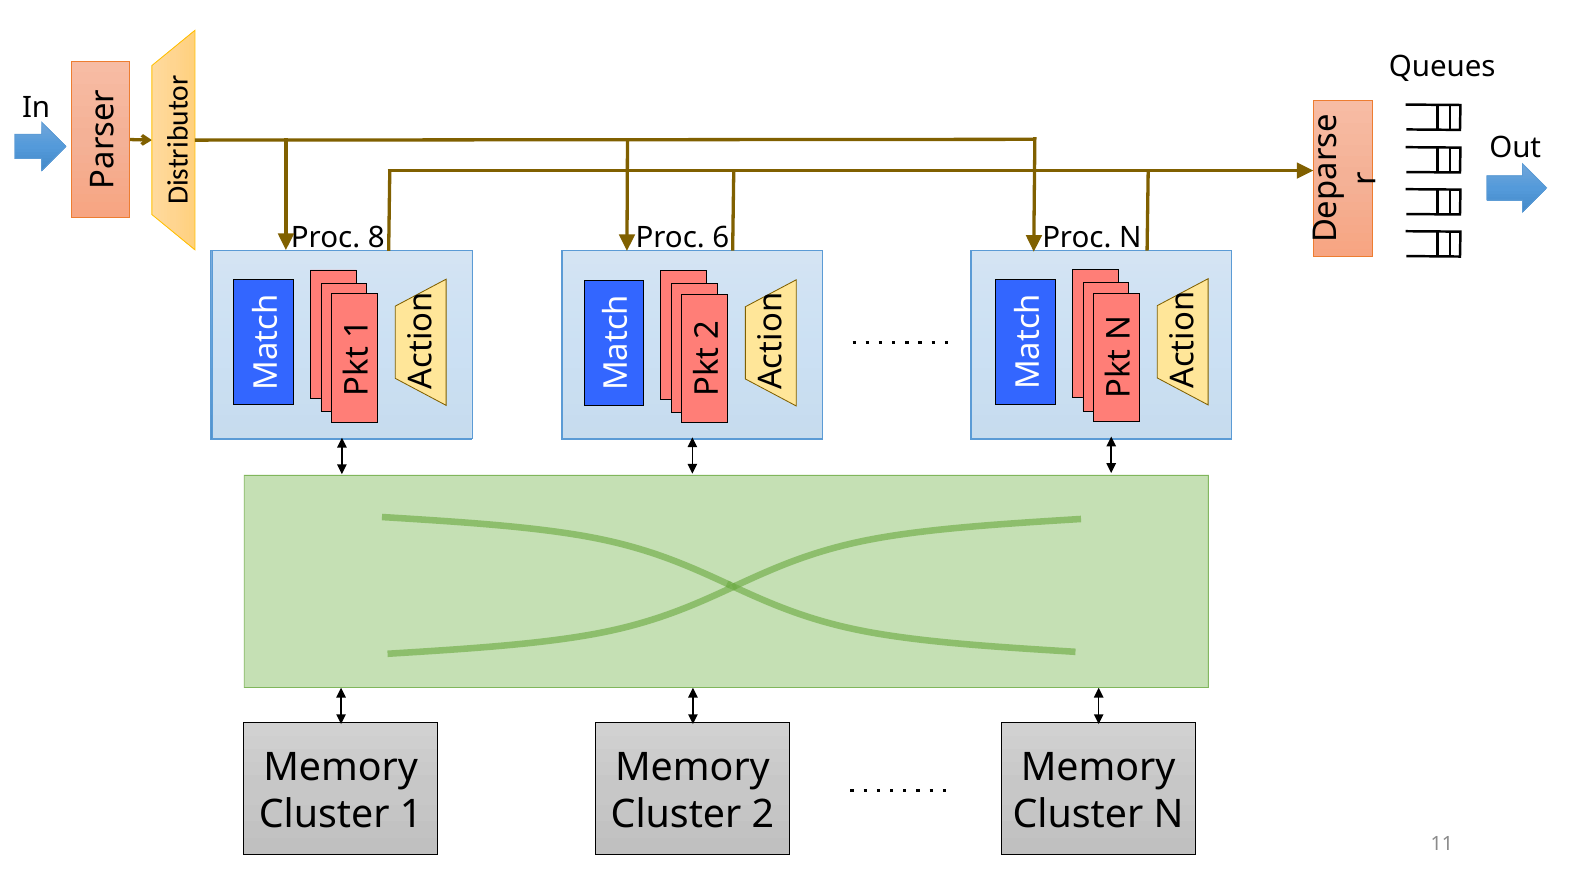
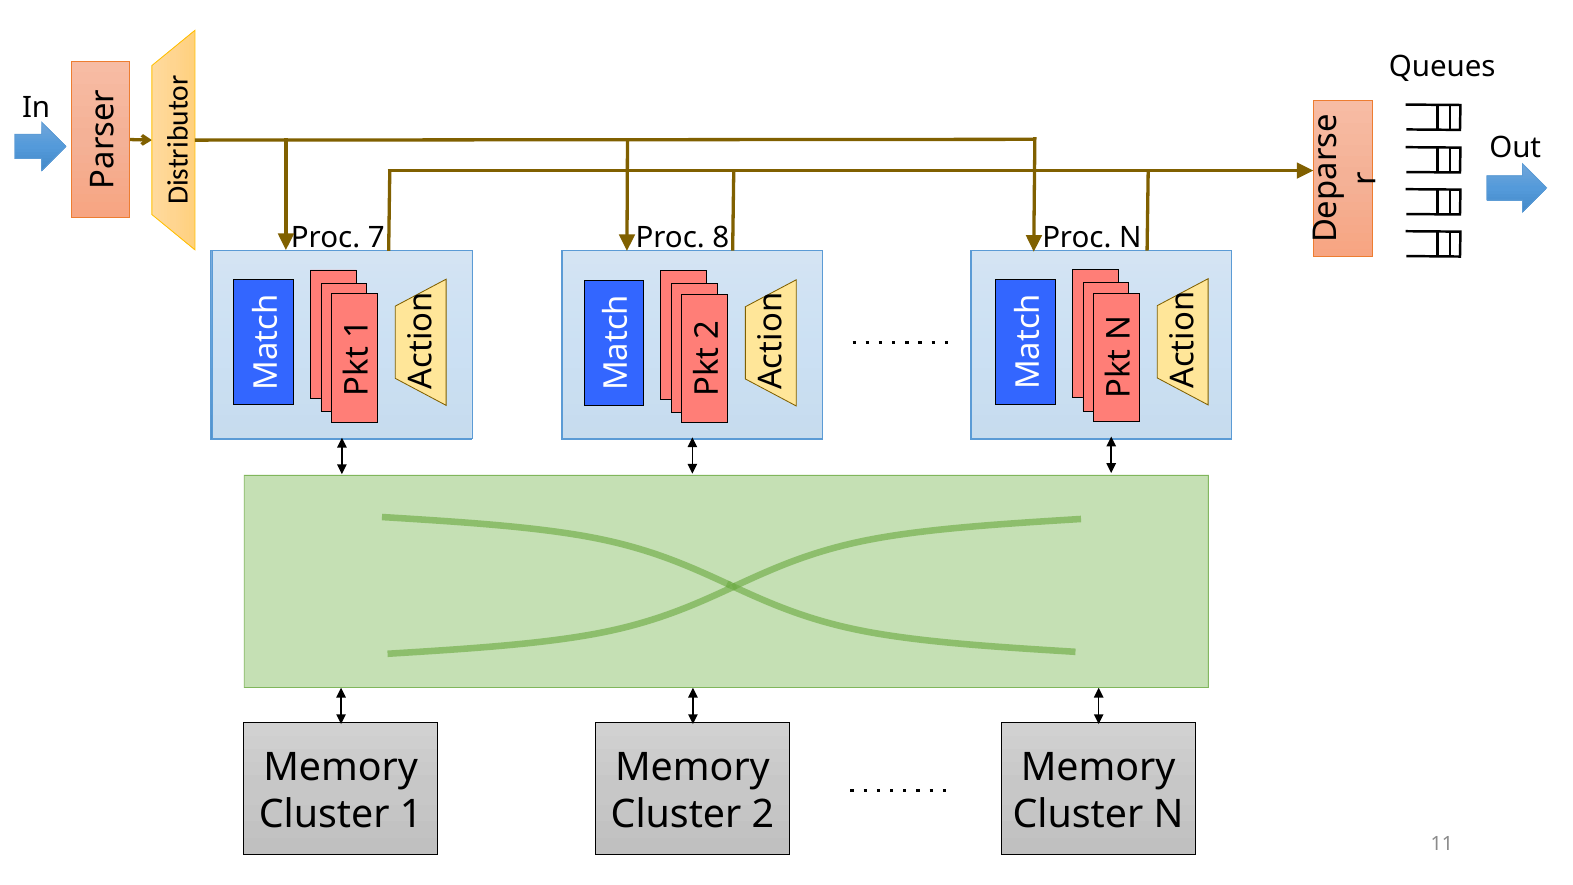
8: 8 -> 7
6: 6 -> 8
